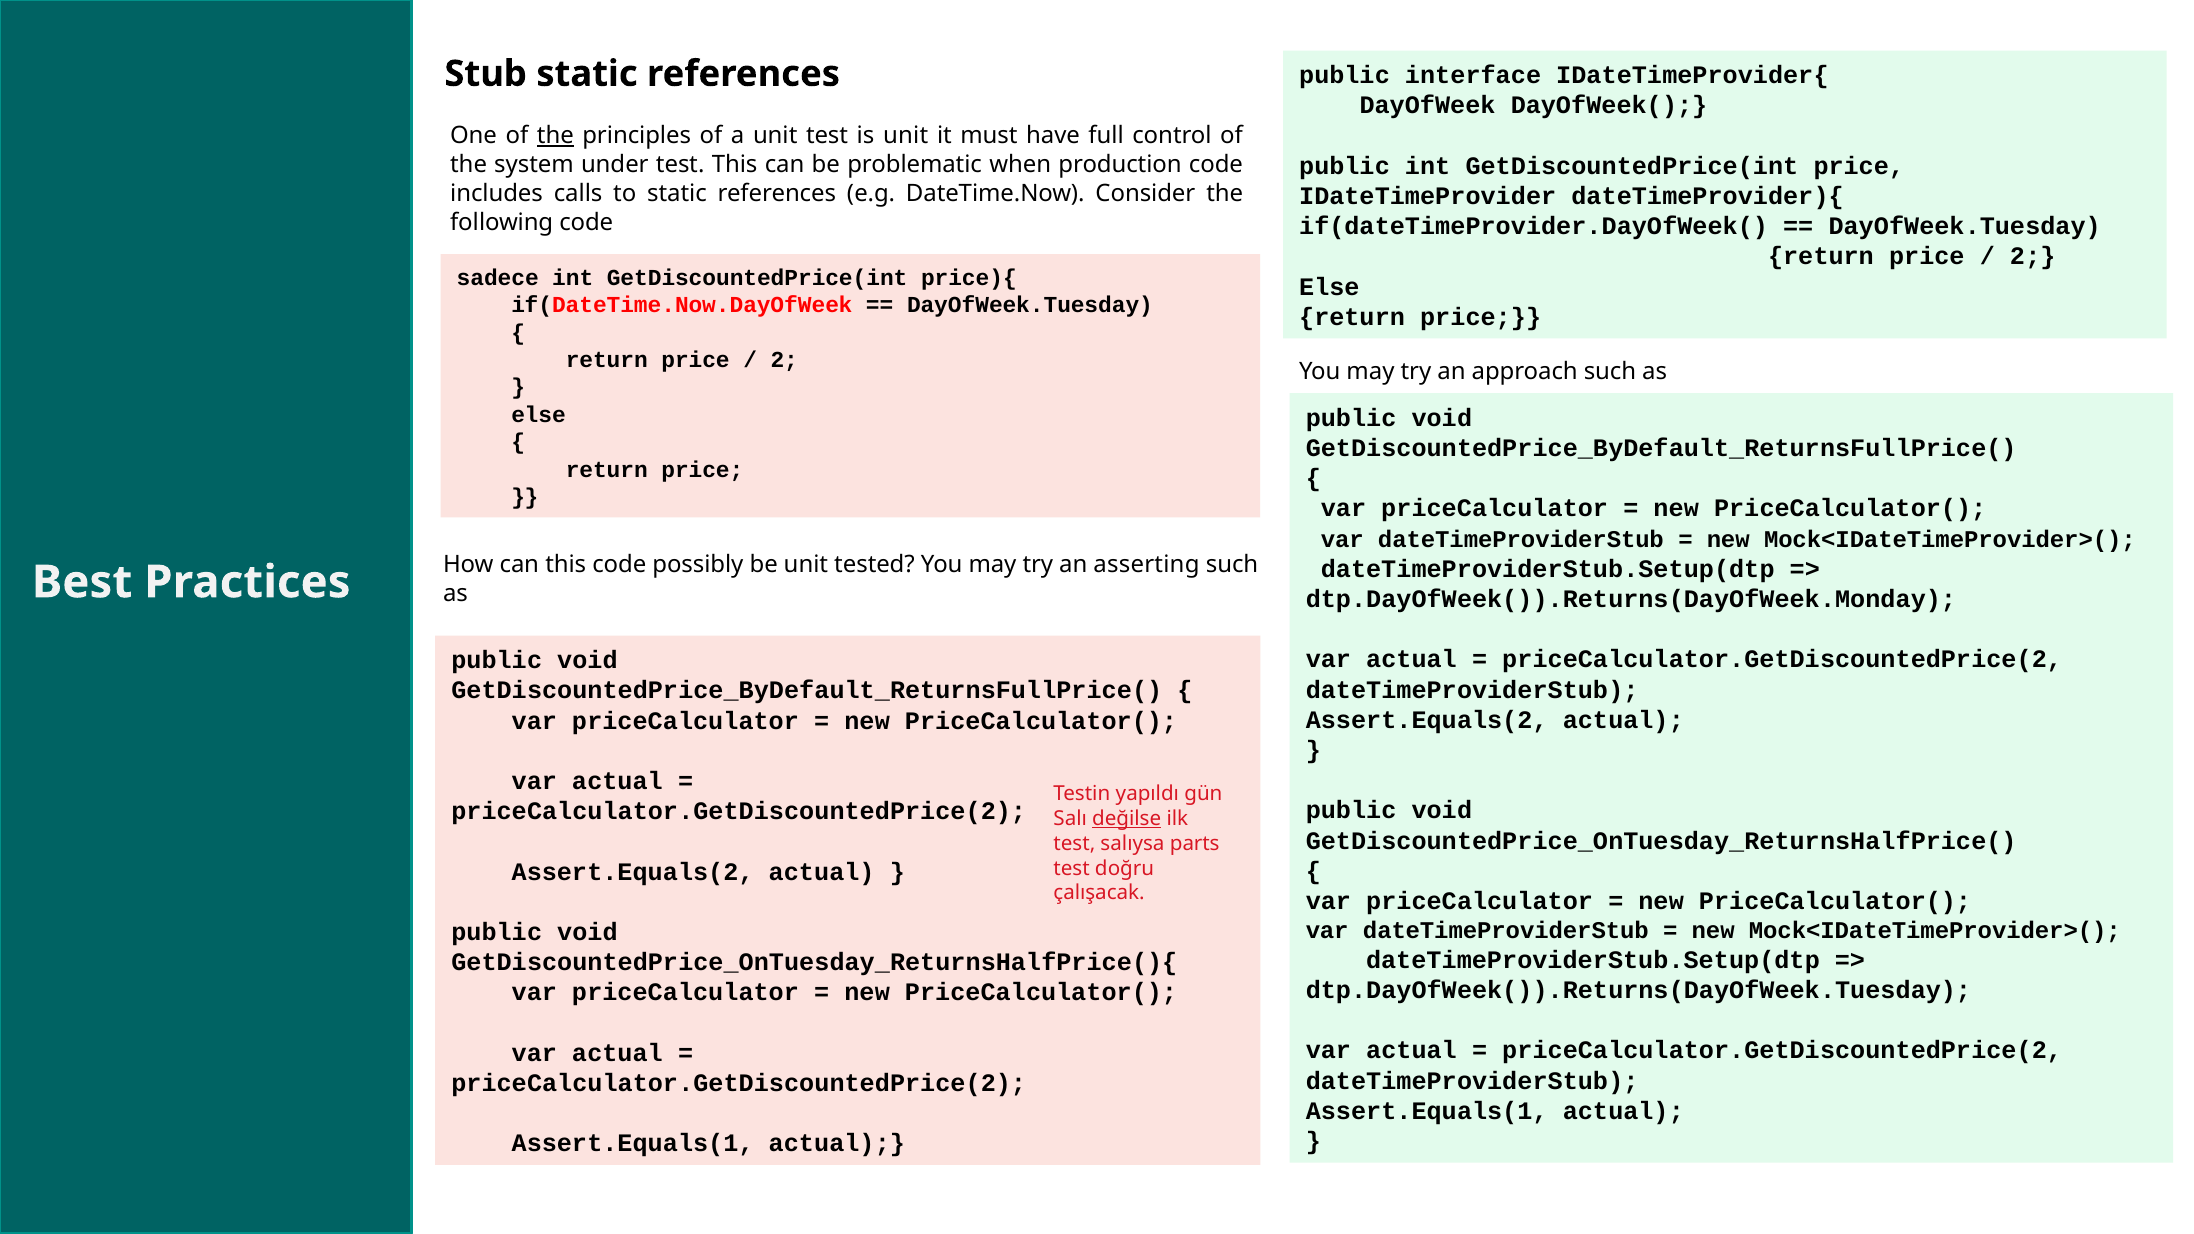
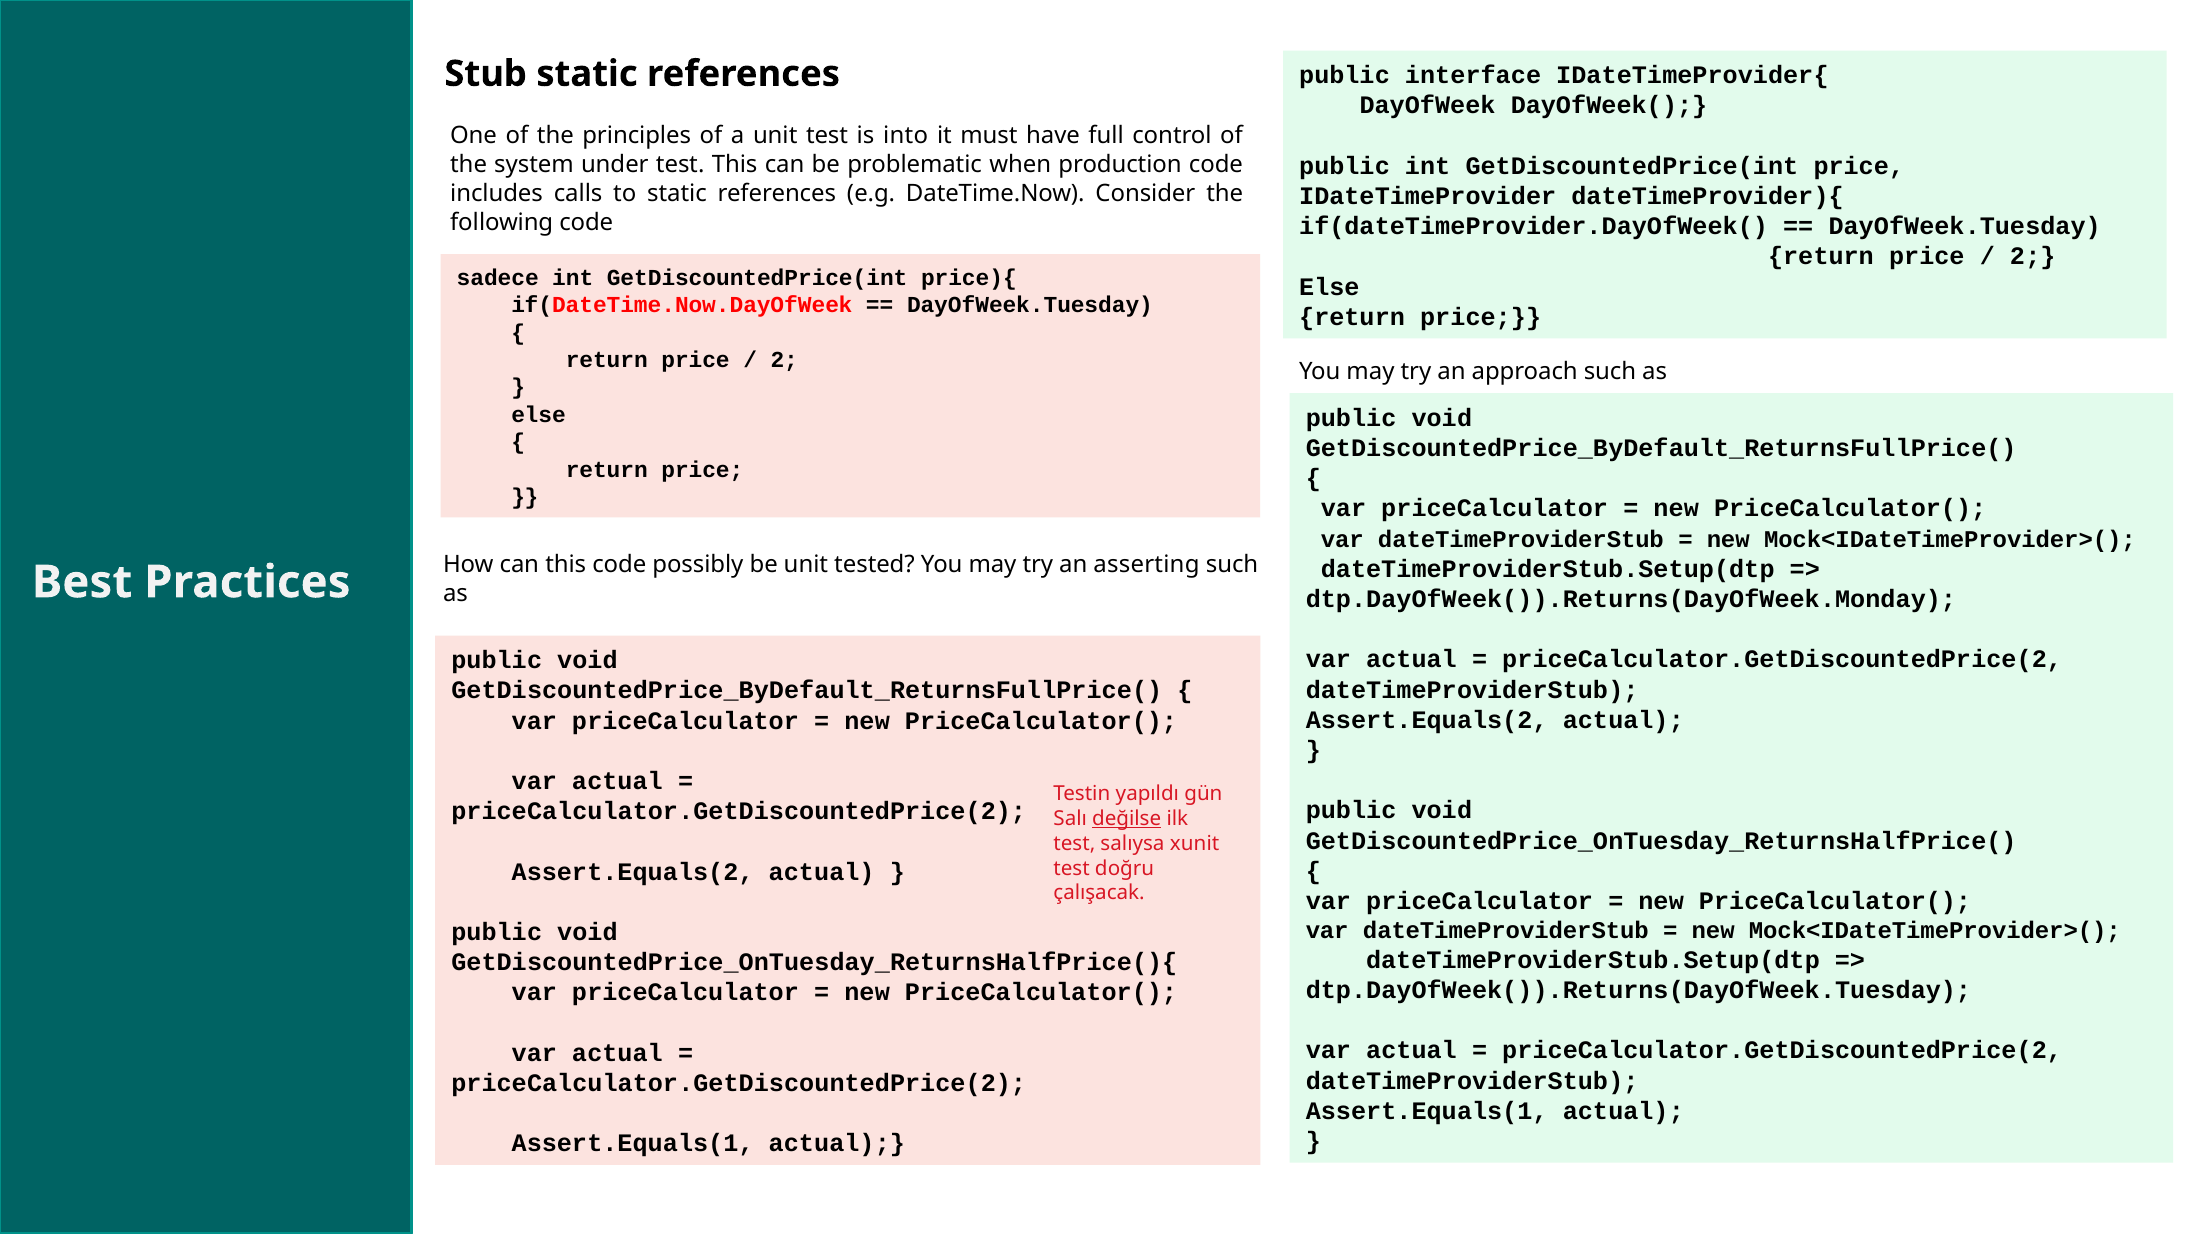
the at (555, 136) underline: present -> none
is unit: unit -> into
parts: parts -> xunit
